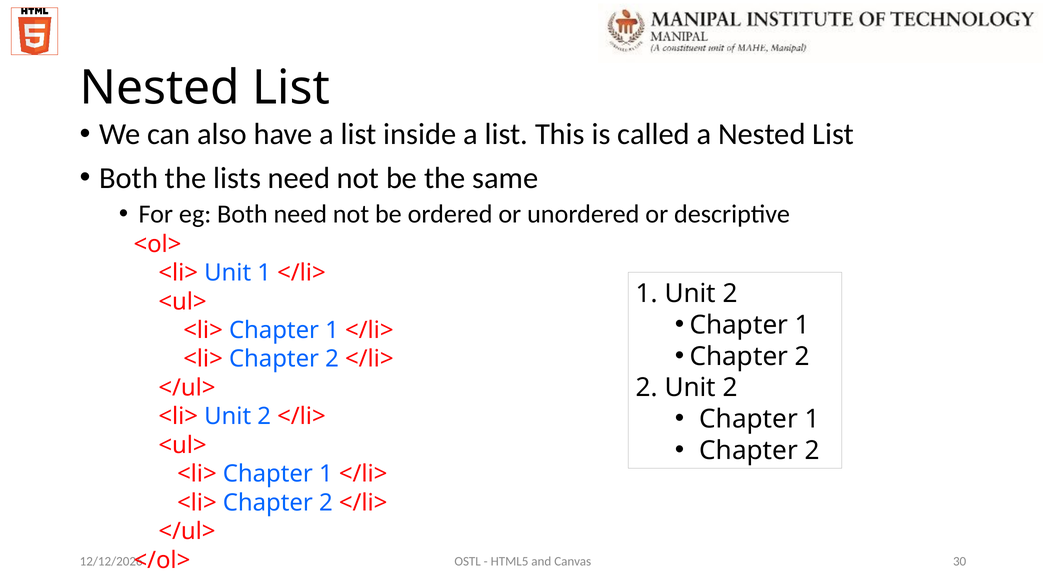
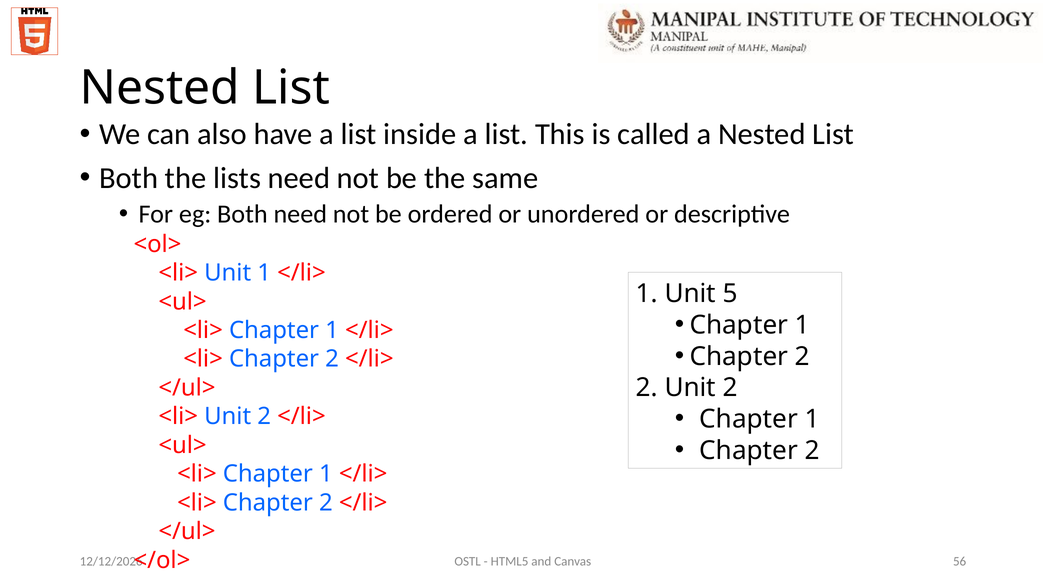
1 Unit 2: 2 -> 5
30: 30 -> 56
